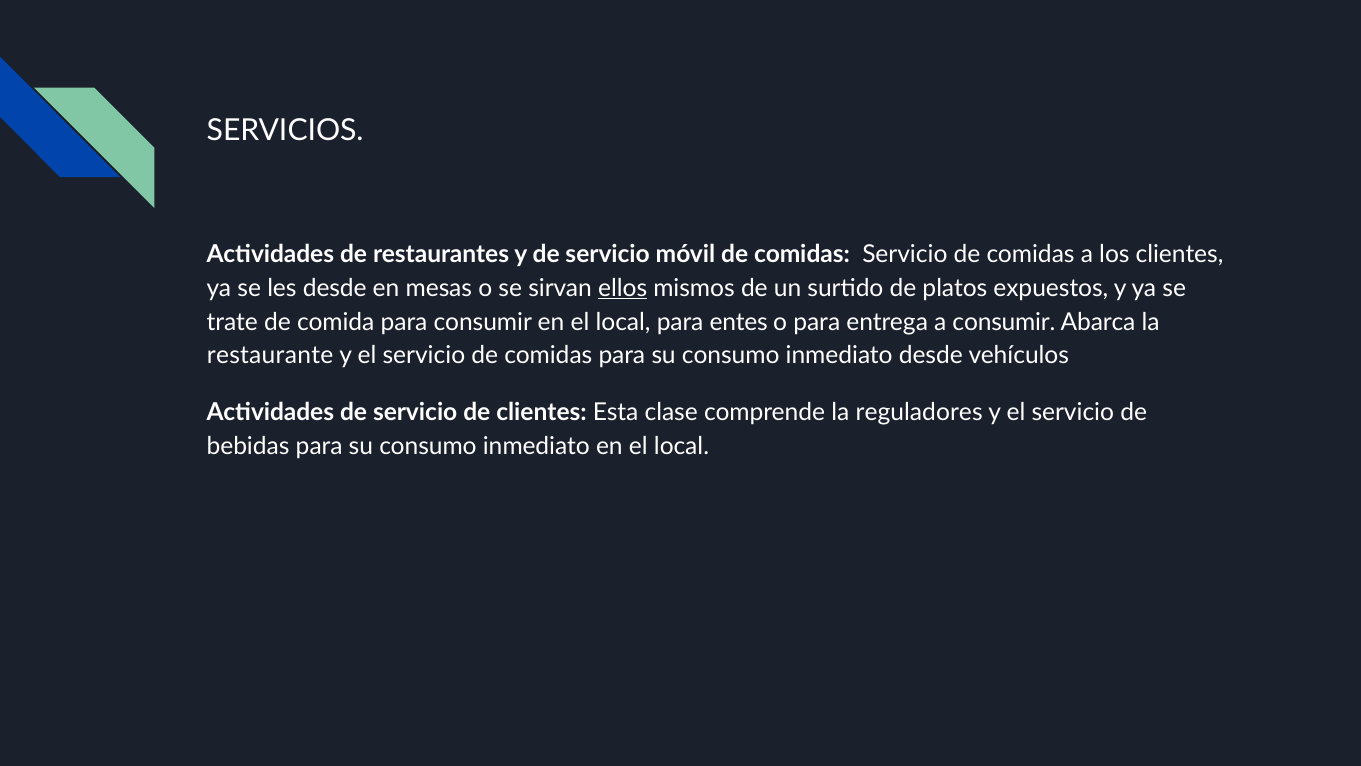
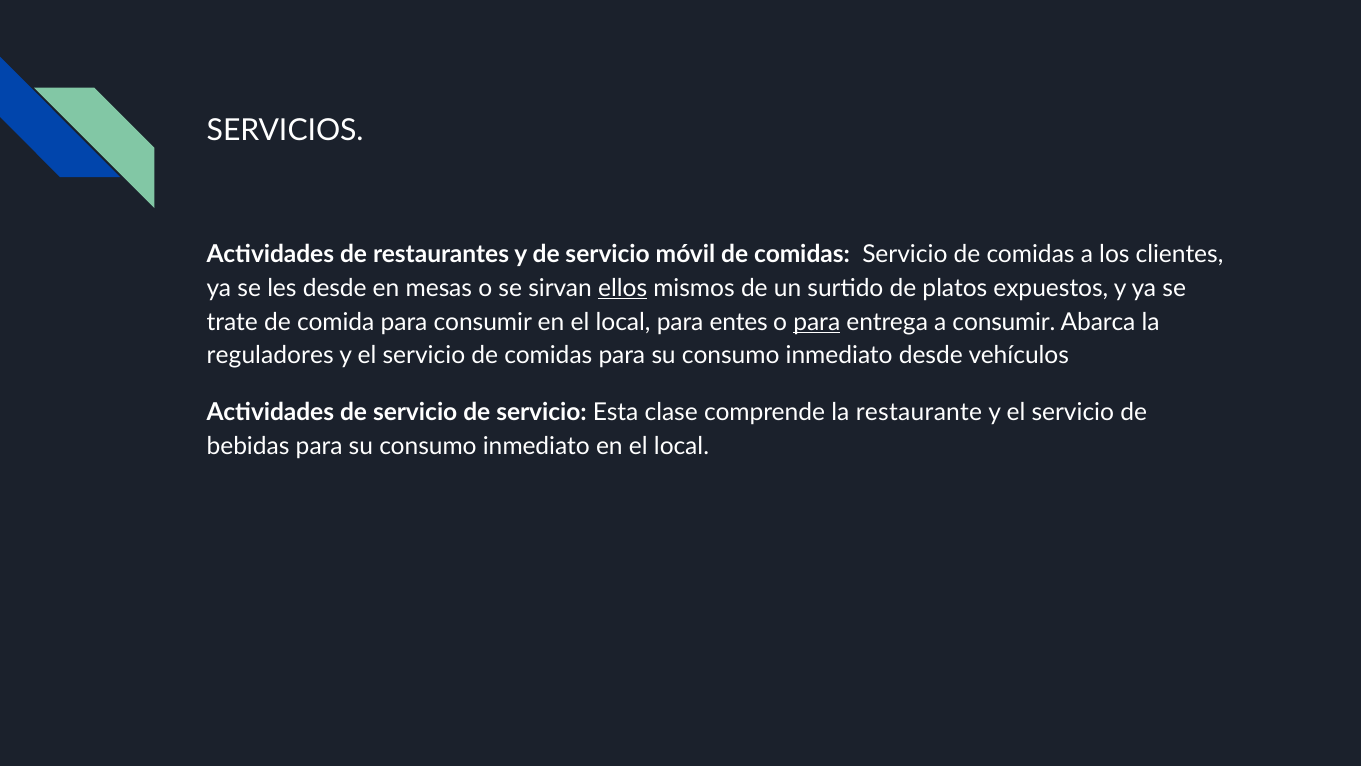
para at (817, 322) underline: none -> present
restaurante: restaurante -> reguladores
servicio de clientes: clientes -> servicio
reguladores: reguladores -> restaurante
